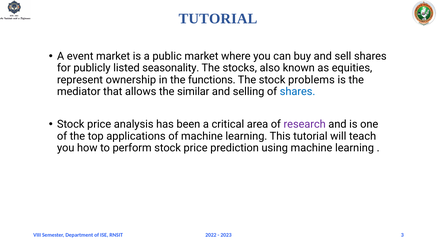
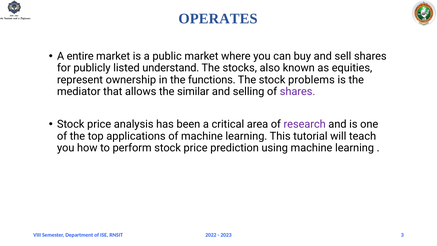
TUTORIAL at (218, 19): TUTORIAL -> OPERATES
event: event -> entire
seasonality: seasonality -> understand
shares at (298, 92) colour: blue -> purple
